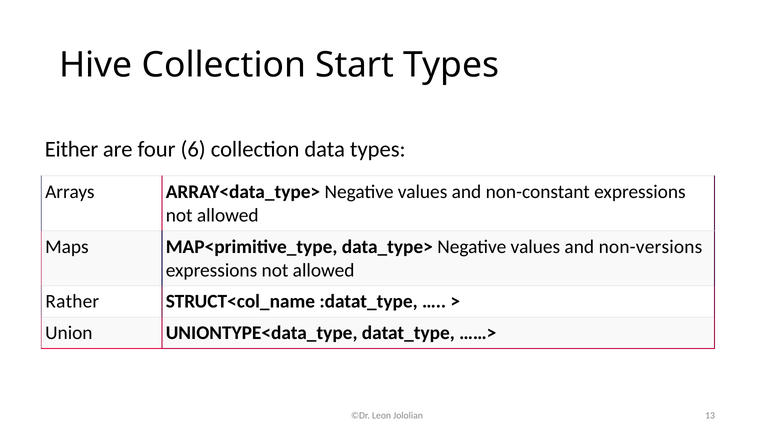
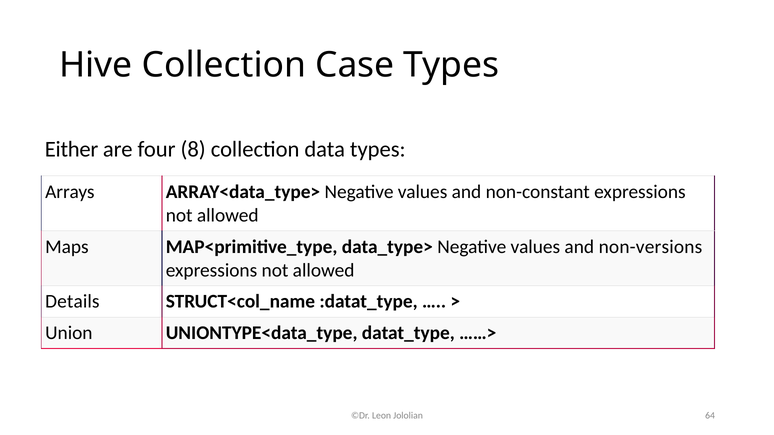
Start: Start -> Case
6: 6 -> 8
Rather: Rather -> Details
13: 13 -> 64
